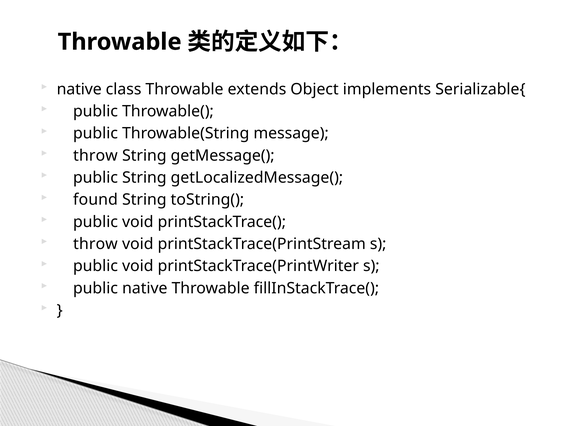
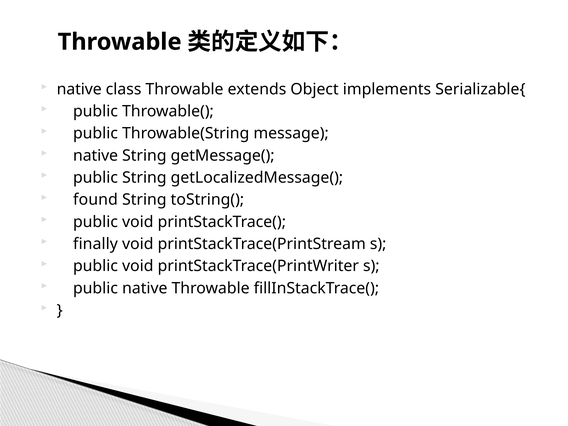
throw at (95, 155): throw -> native
throw at (95, 244): throw -> finally
